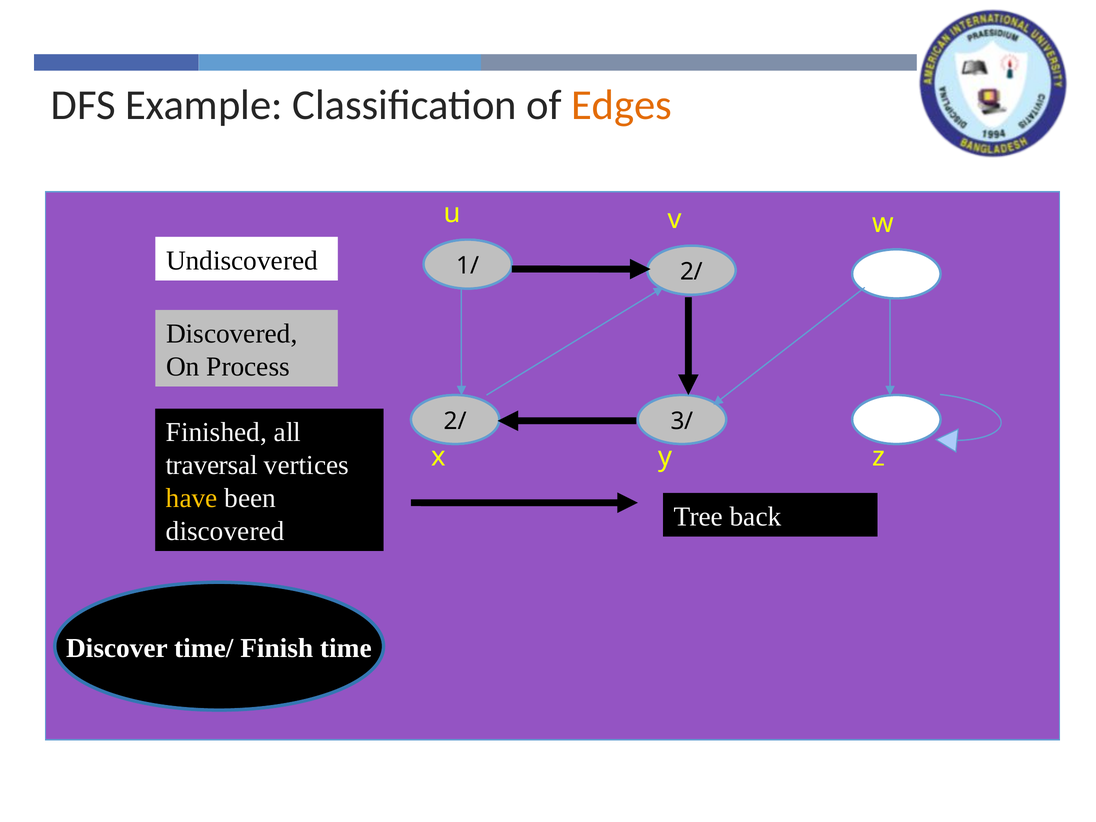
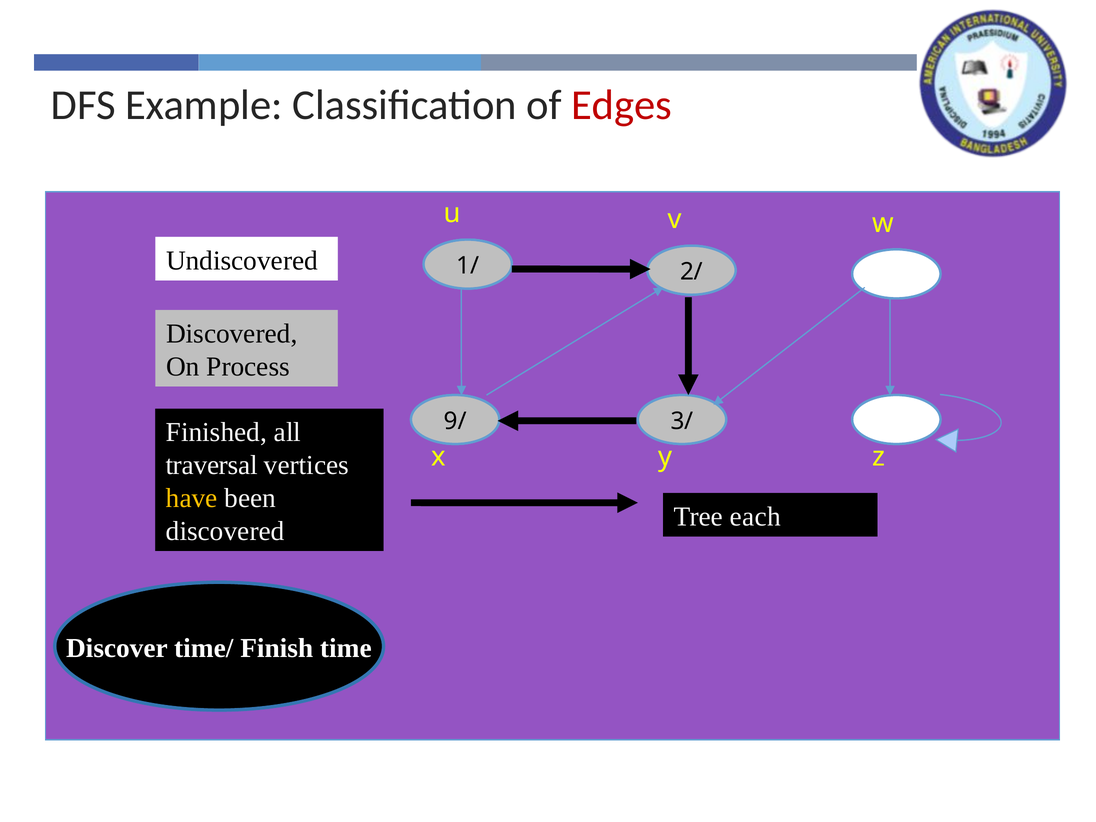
Edges colour: orange -> red
2/ at (455, 421): 2/ -> 9/
back: back -> each
